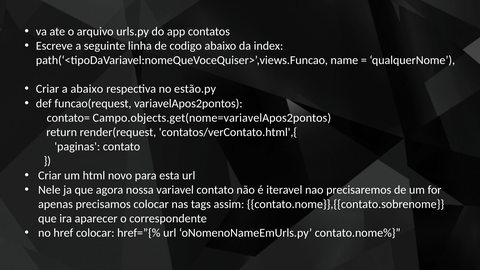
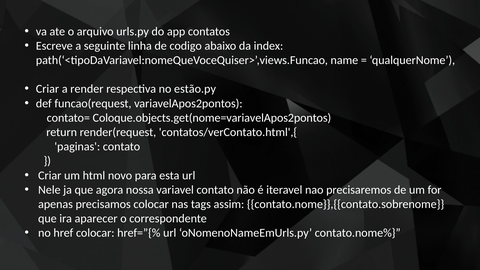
a abaixo: abaixo -> render
Campo.objects.get(nome=variavelApos2pontos: Campo.objects.get(nome=variavelApos2pontos -> Coloque.objects.get(nome=variavelApos2pontos
